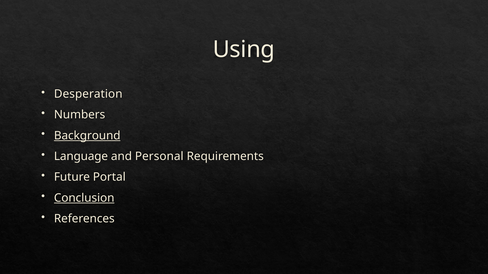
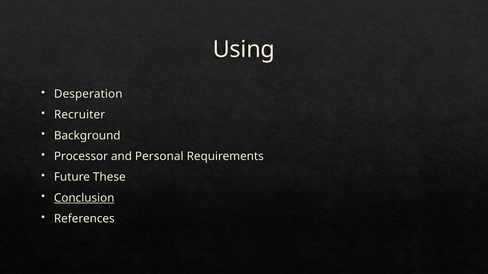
Numbers: Numbers -> Recruiter
Background underline: present -> none
Language: Language -> Processor
Portal: Portal -> These
